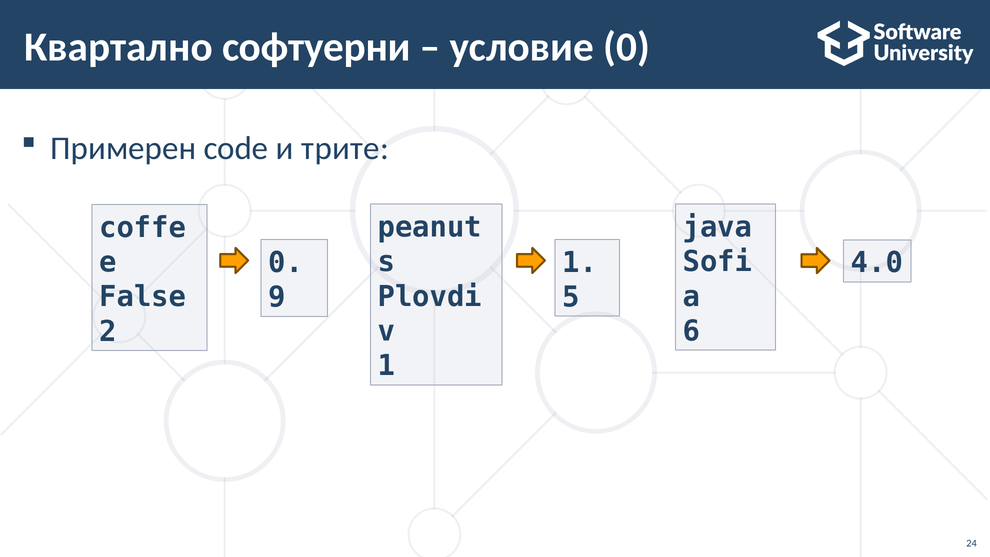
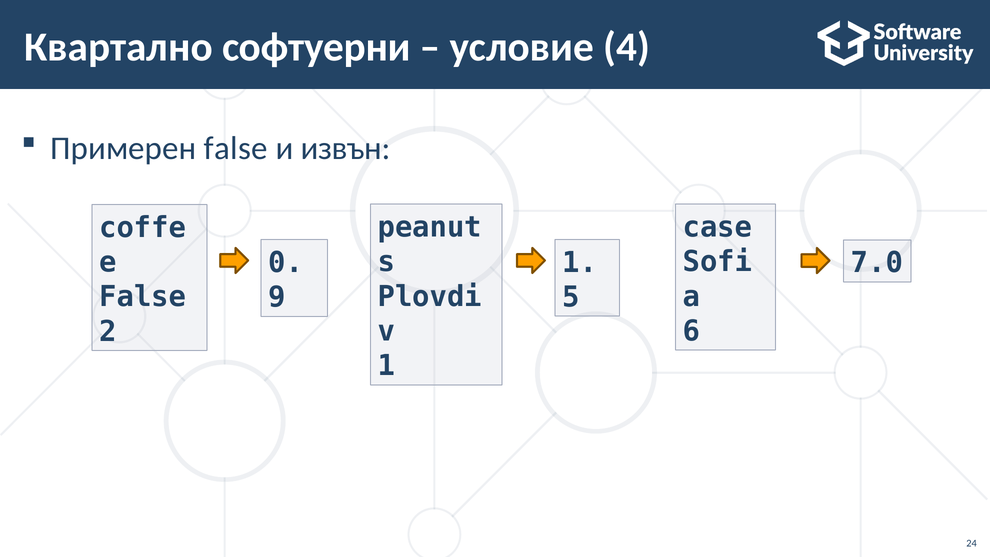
условие 0: 0 -> 4
Примерен code: code -> false
трите: трите -> извън
java: java -> case
4.0: 4.0 -> 7.0
